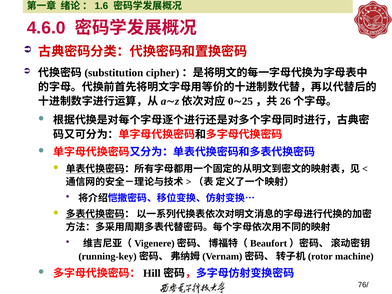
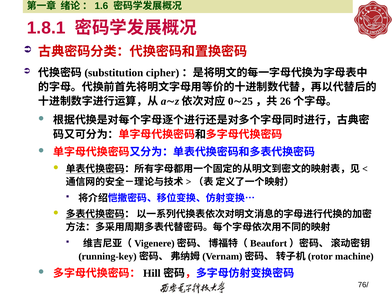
4.6.0: 4.6.0 -> 1.8.1
